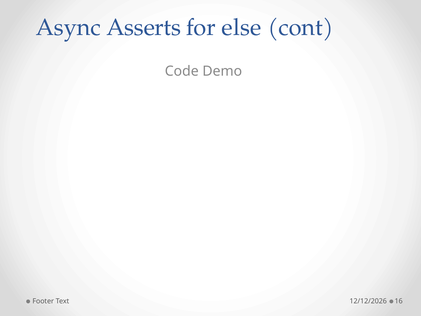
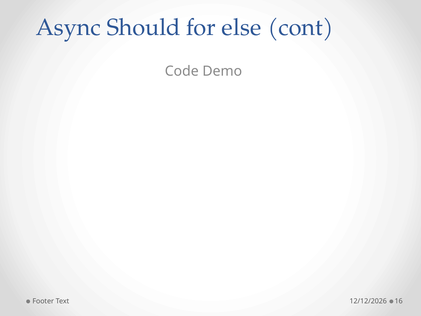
Asserts: Asserts -> Should
